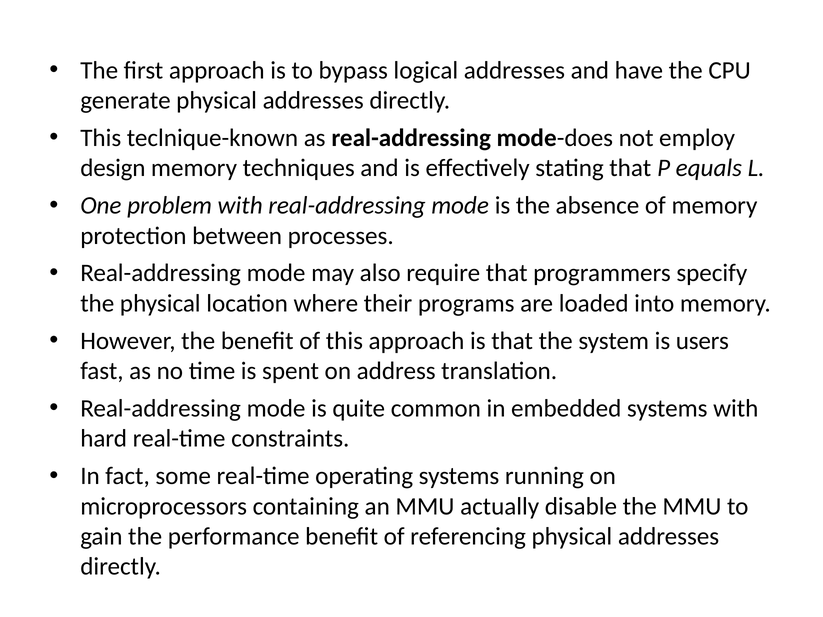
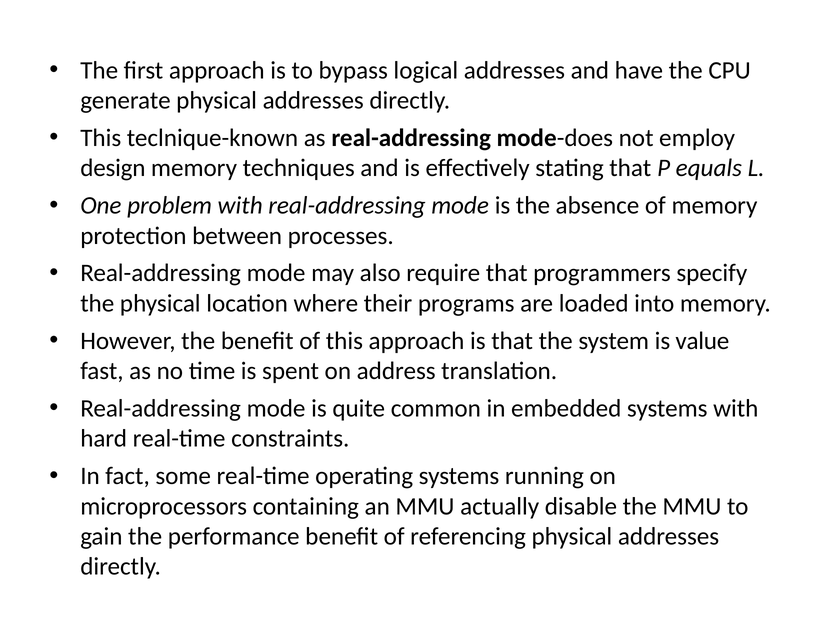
users: users -> value
